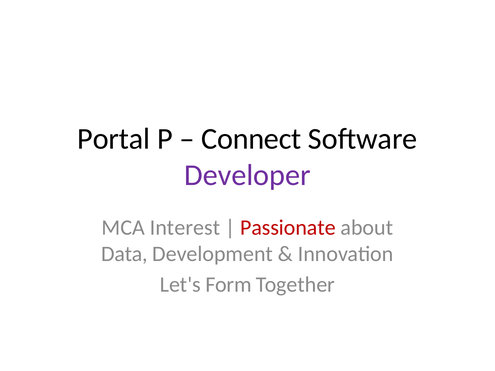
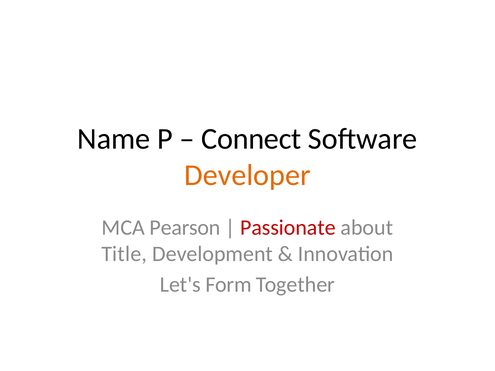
Portal: Portal -> Name
Developer colour: purple -> orange
Interest: Interest -> Pearson
Data: Data -> Title
